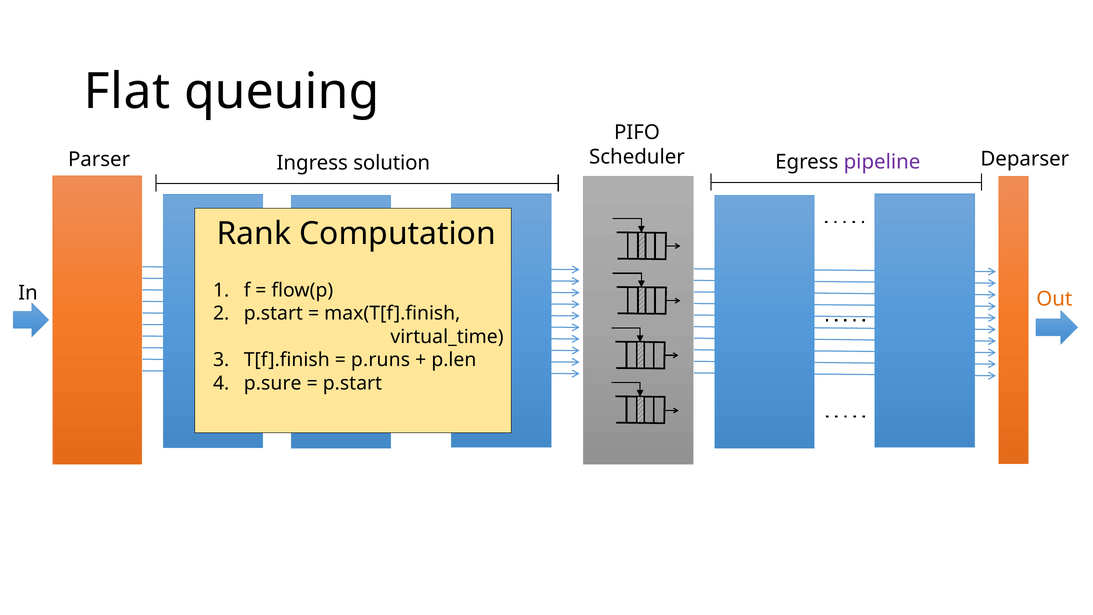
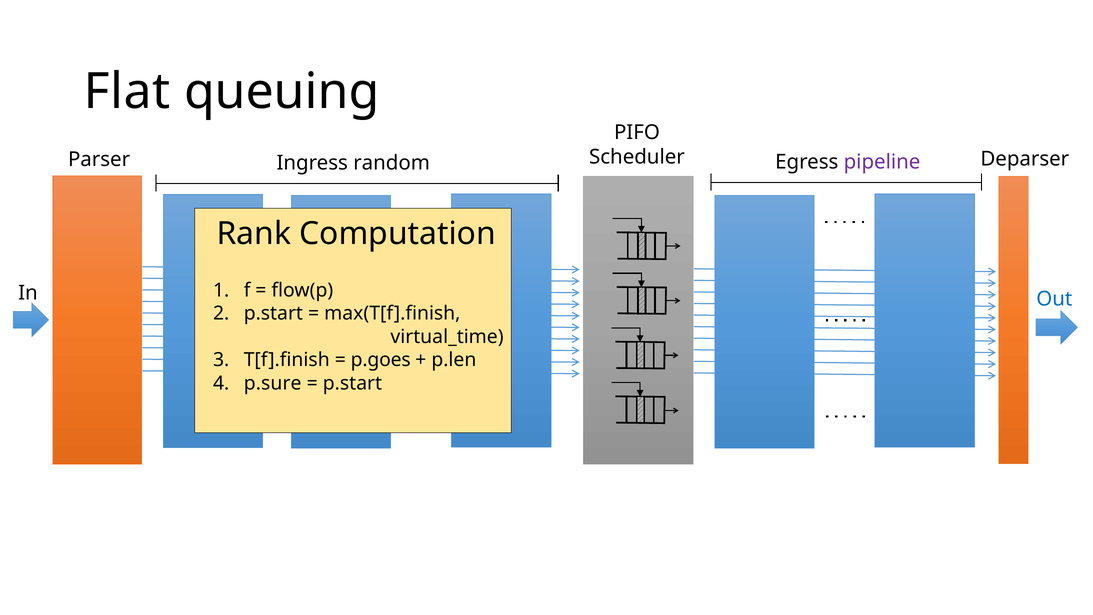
solution: solution -> random
Out at (1054, 299) colour: orange -> blue
p.runs: p.runs -> p.goes
